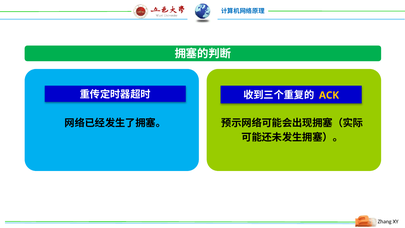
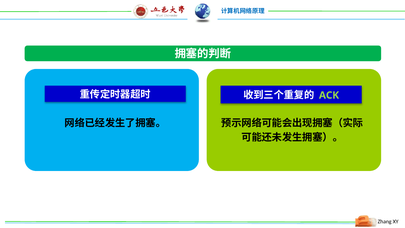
ACK colour: yellow -> light green
